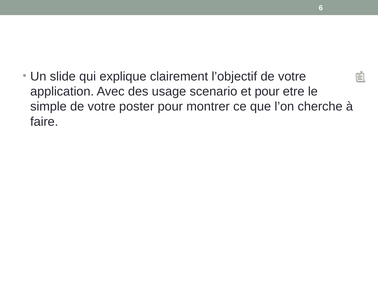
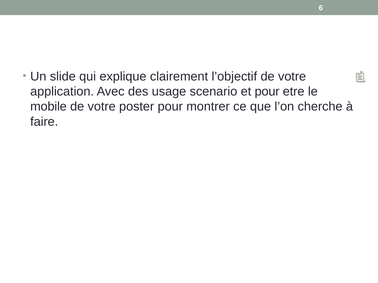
simple: simple -> mobile
